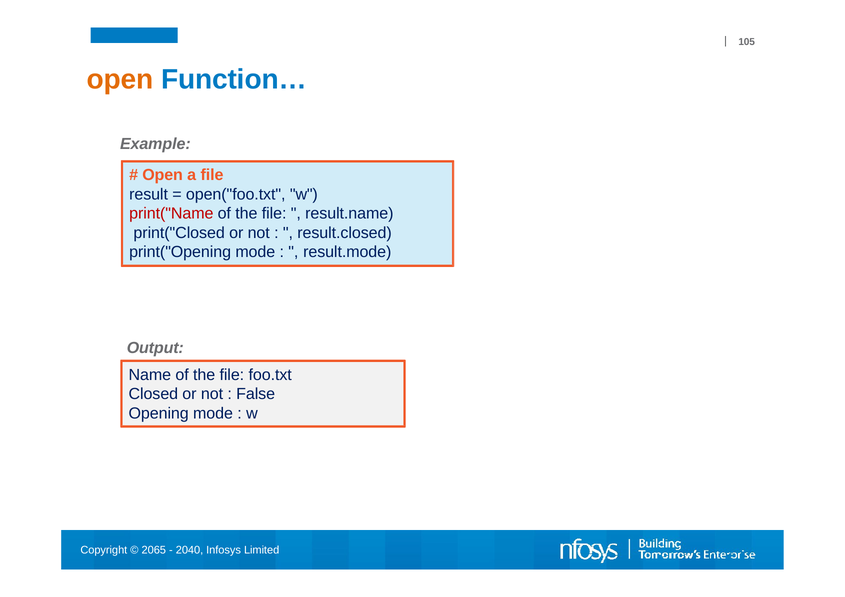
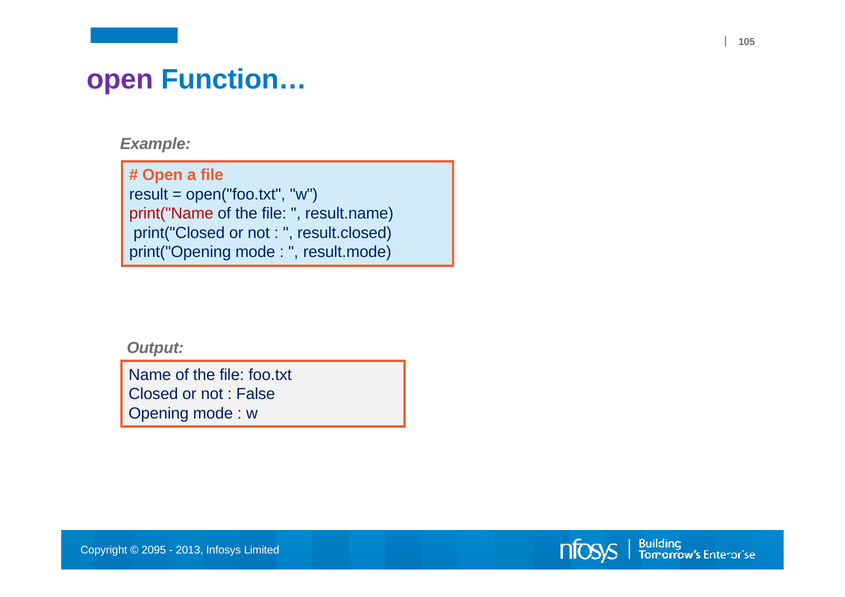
open at (120, 80) colour: orange -> purple
2065: 2065 -> 2095
2040: 2040 -> 2013
